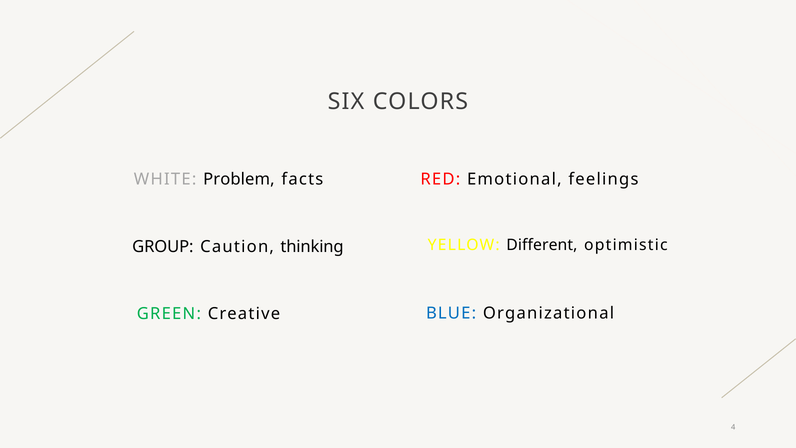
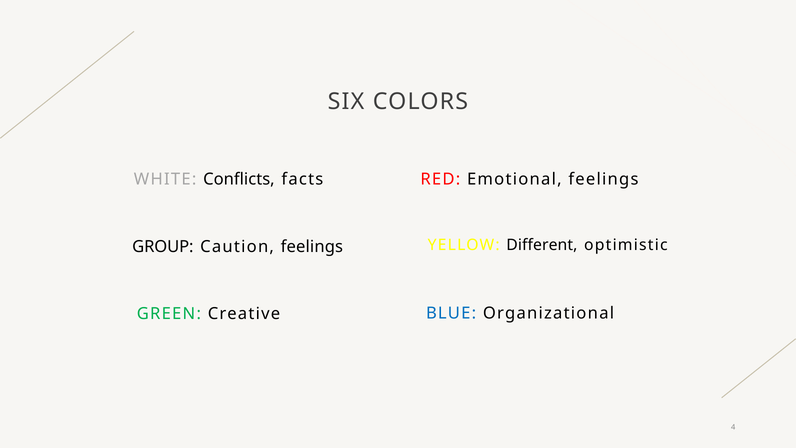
Problem: Problem -> Conflicts
Caution thinking: thinking -> feelings
